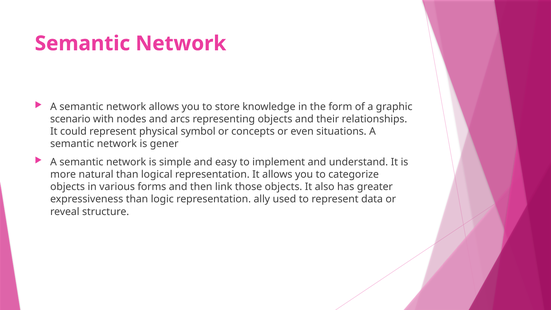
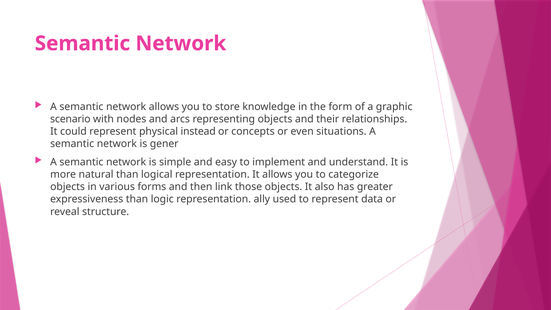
symbol: symbol -> instead
